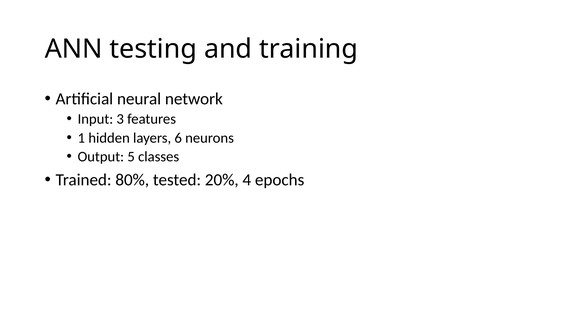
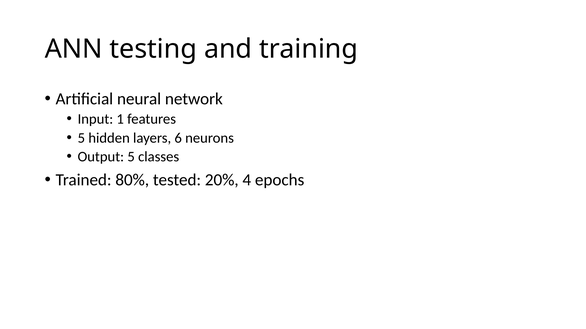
3: 3 -> 1
1 at (81, 138): 1 -> 5
